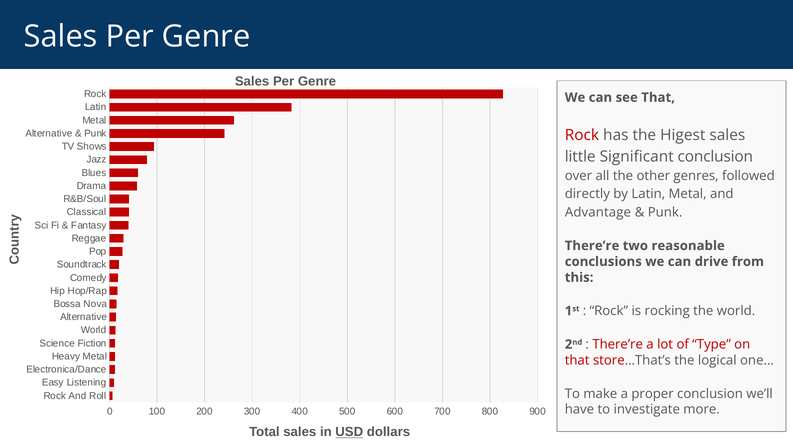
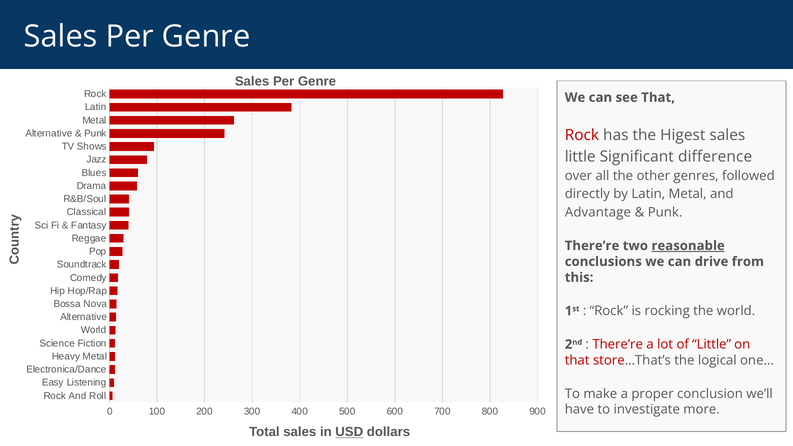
Significant conclusion: conclusion -> difference
reasonable underline: none -> present
of Type: Type -> Little
